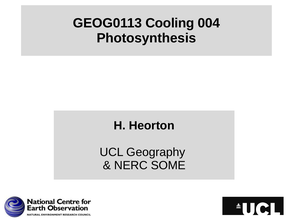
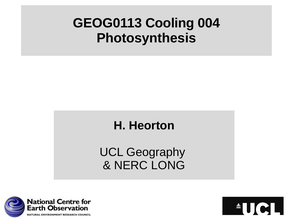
SOME: SOME -> LONG
